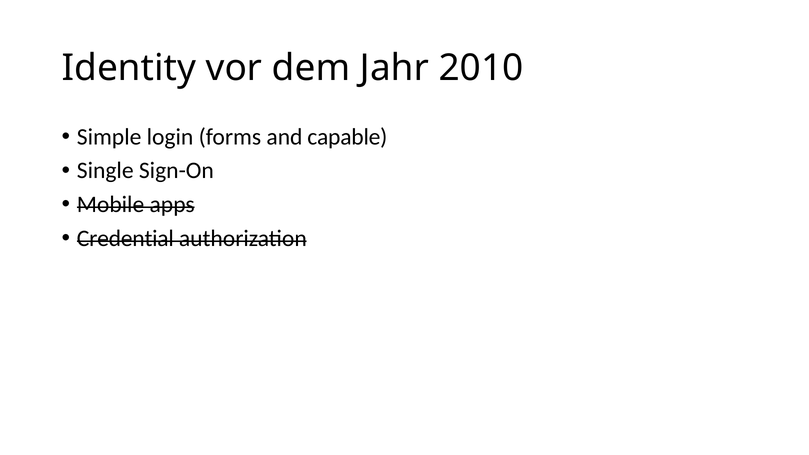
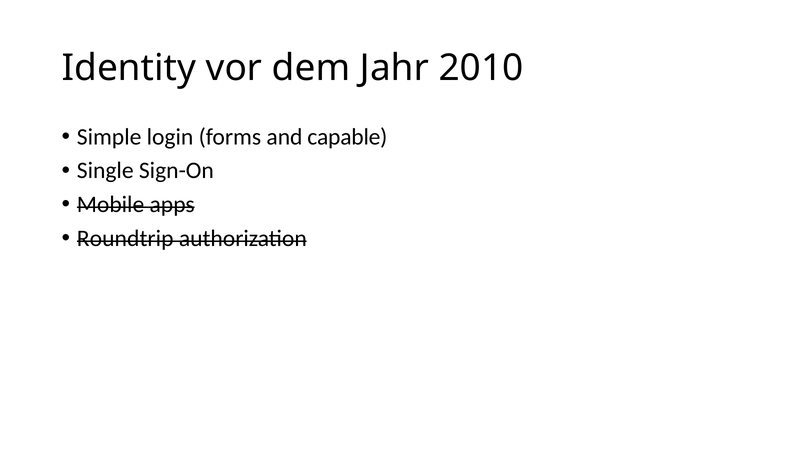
Credential: Credential -> Roundtrip
